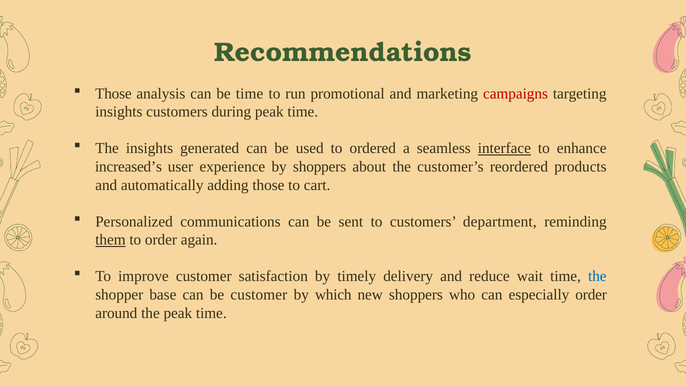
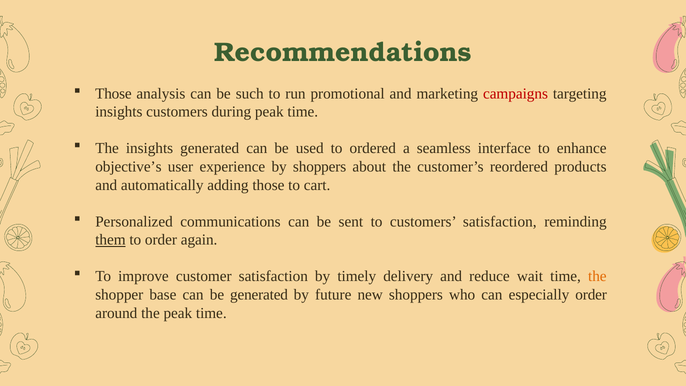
be time: time -> such
interface underline: present -> none
increased’s: increased’s -> objective’s
customers department: department -> satisfaction
the at (597, 276) colour: blue -> orange
be customer: customer -> generated
which: which -> future
